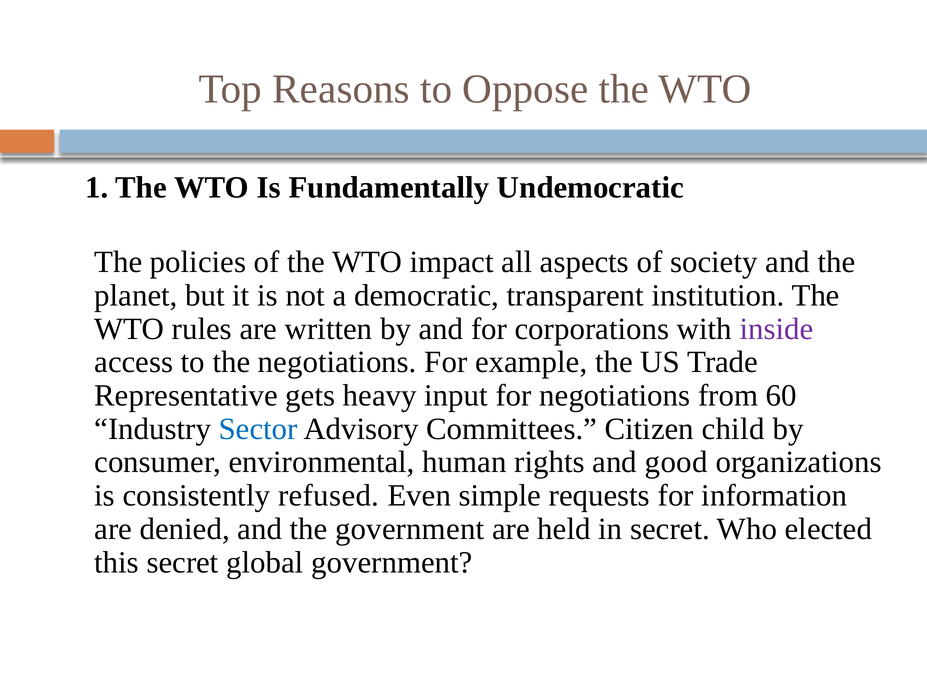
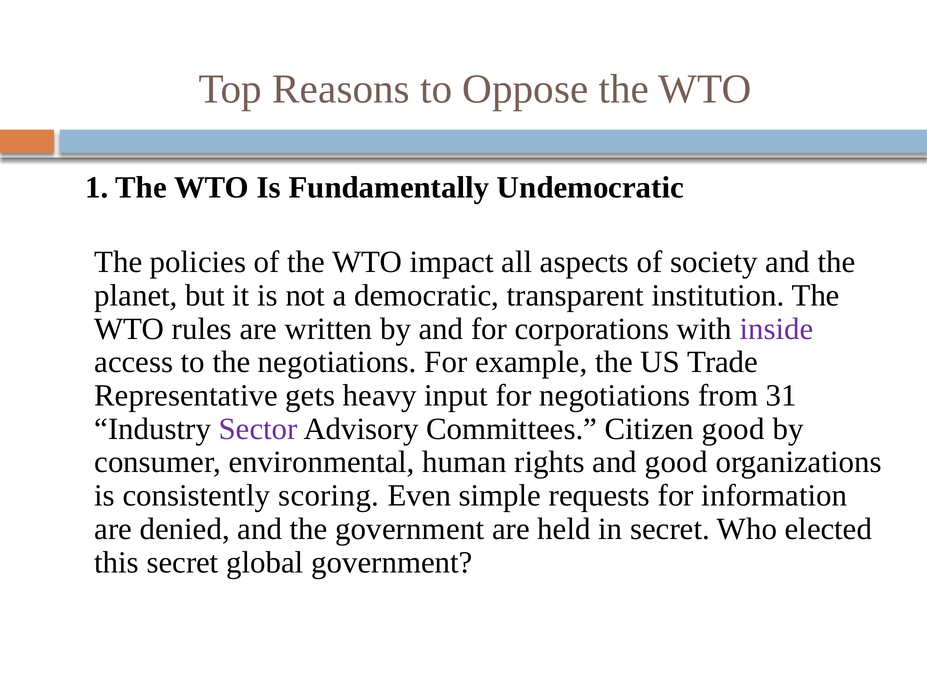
60: 60 -> 31
Sector colour: blue -> purple
Citizen child: child -> good
refused: refused -> scoring
